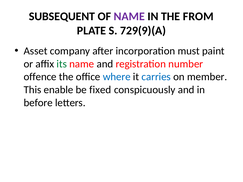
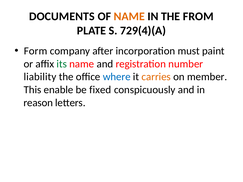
SUBSEQUENT: SUBSEQUENT -> DOCUMENTS
NAME at (129, 16) colour: purple -> orange
729(9)(A: 729(9)(A -> 729(4)(A
Asset: Asset -> Form
offence: offence -> liability
carries colour: blue -> orange
before: before -> reason
